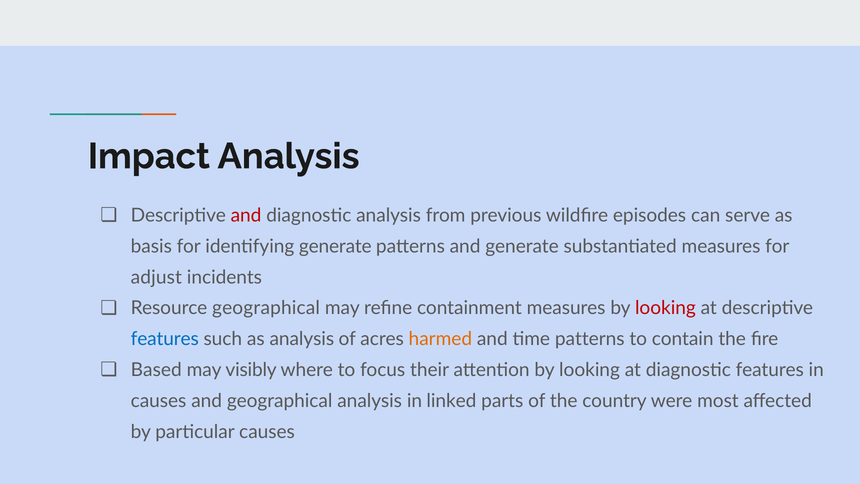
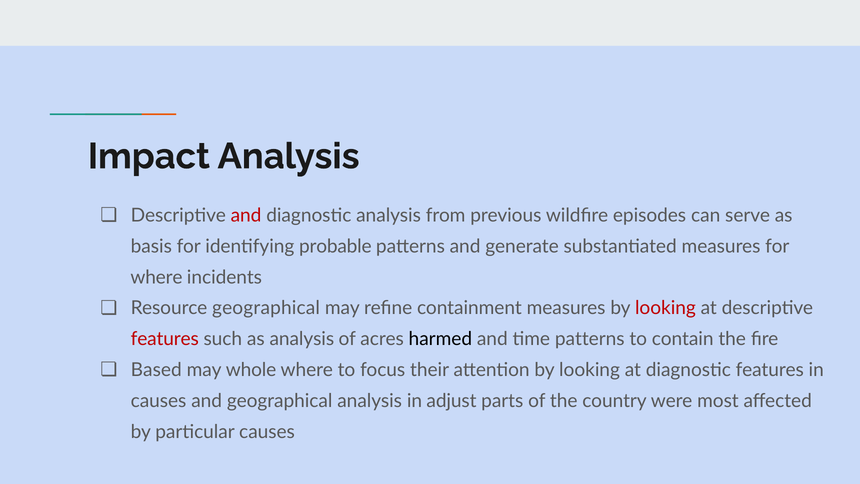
identifying generate: generate -> probable
adjust at (156, 277): adjust -> where
features at (165, 339) colour: blue -> red
harmed colour: orange -> black
visibly: visibly -> whole
linked: linked -> adjust
